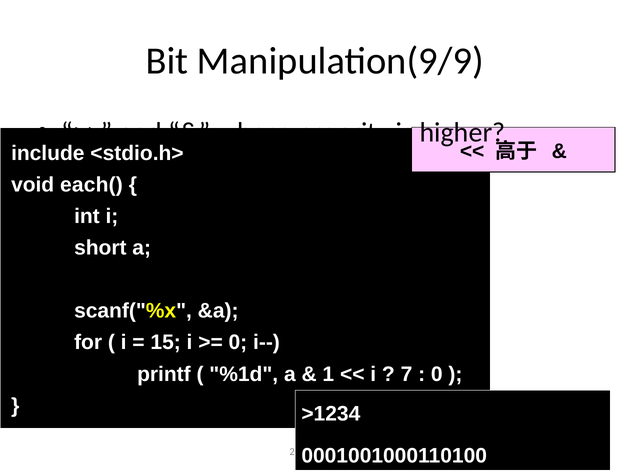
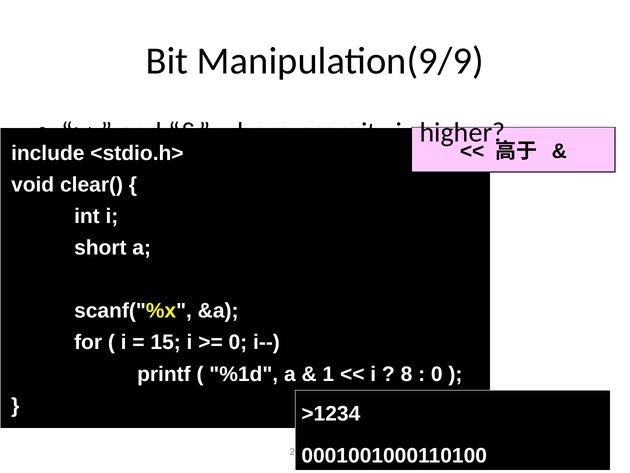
each(: each( -> clear(
7: 7 -> 8
